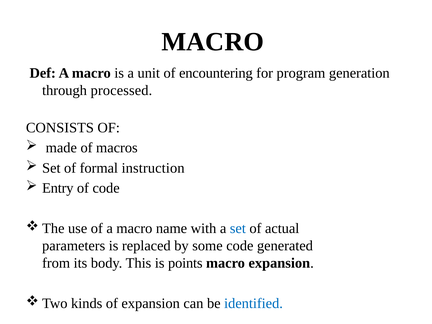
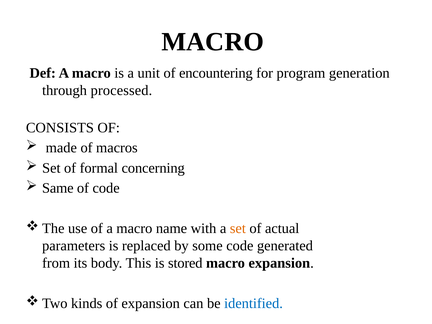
instruction: instruction -> concerning
Entry: Entry -> Same
set at (238, 228) colour: blue -> orange
points: points -> stored
